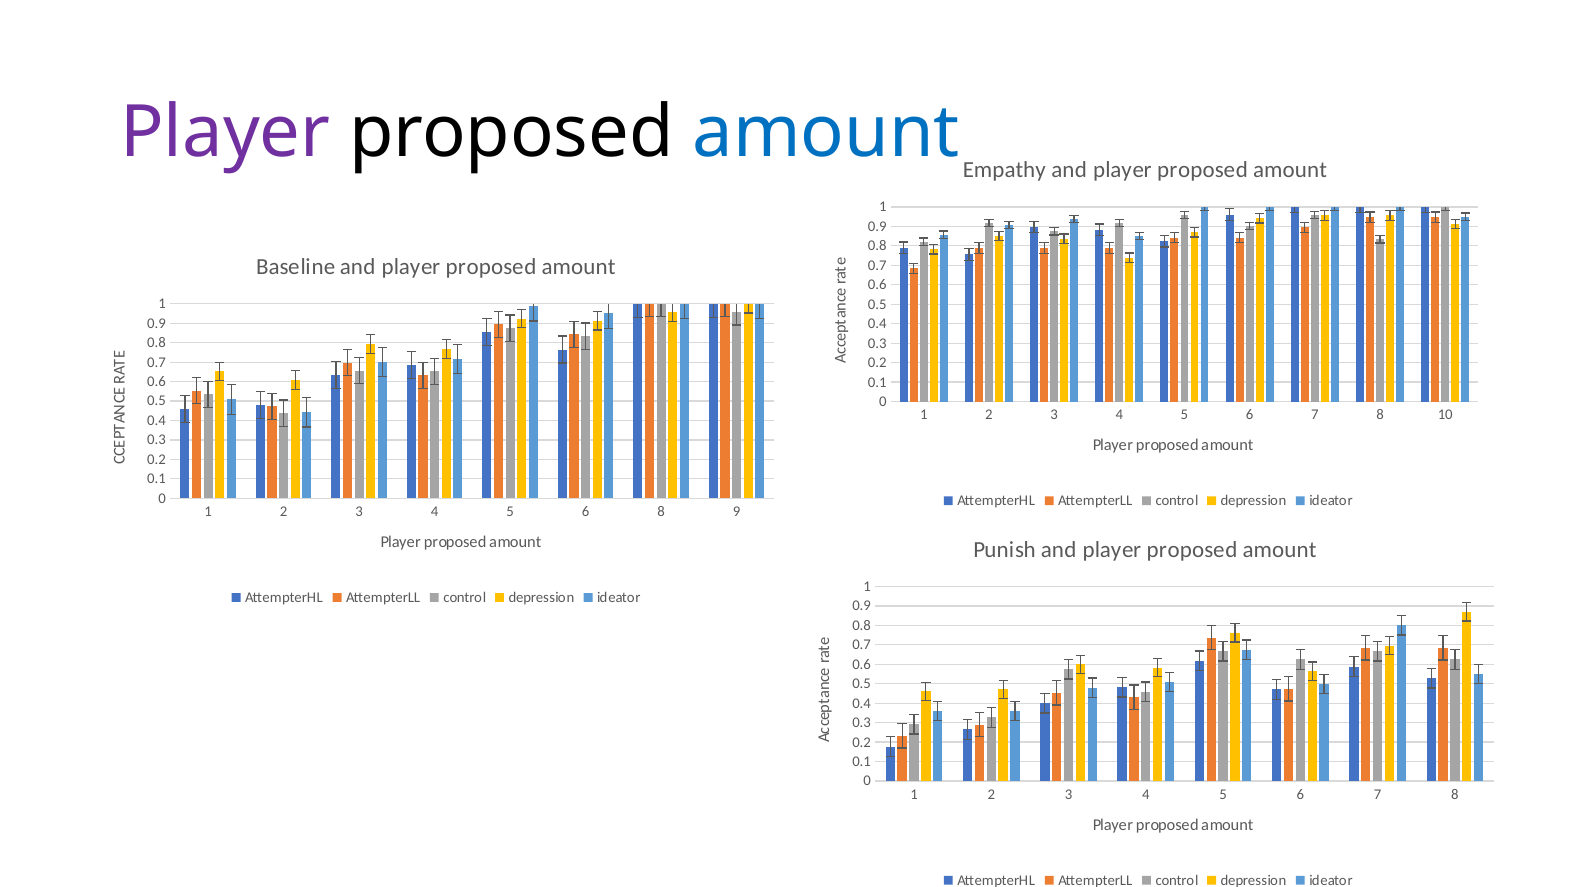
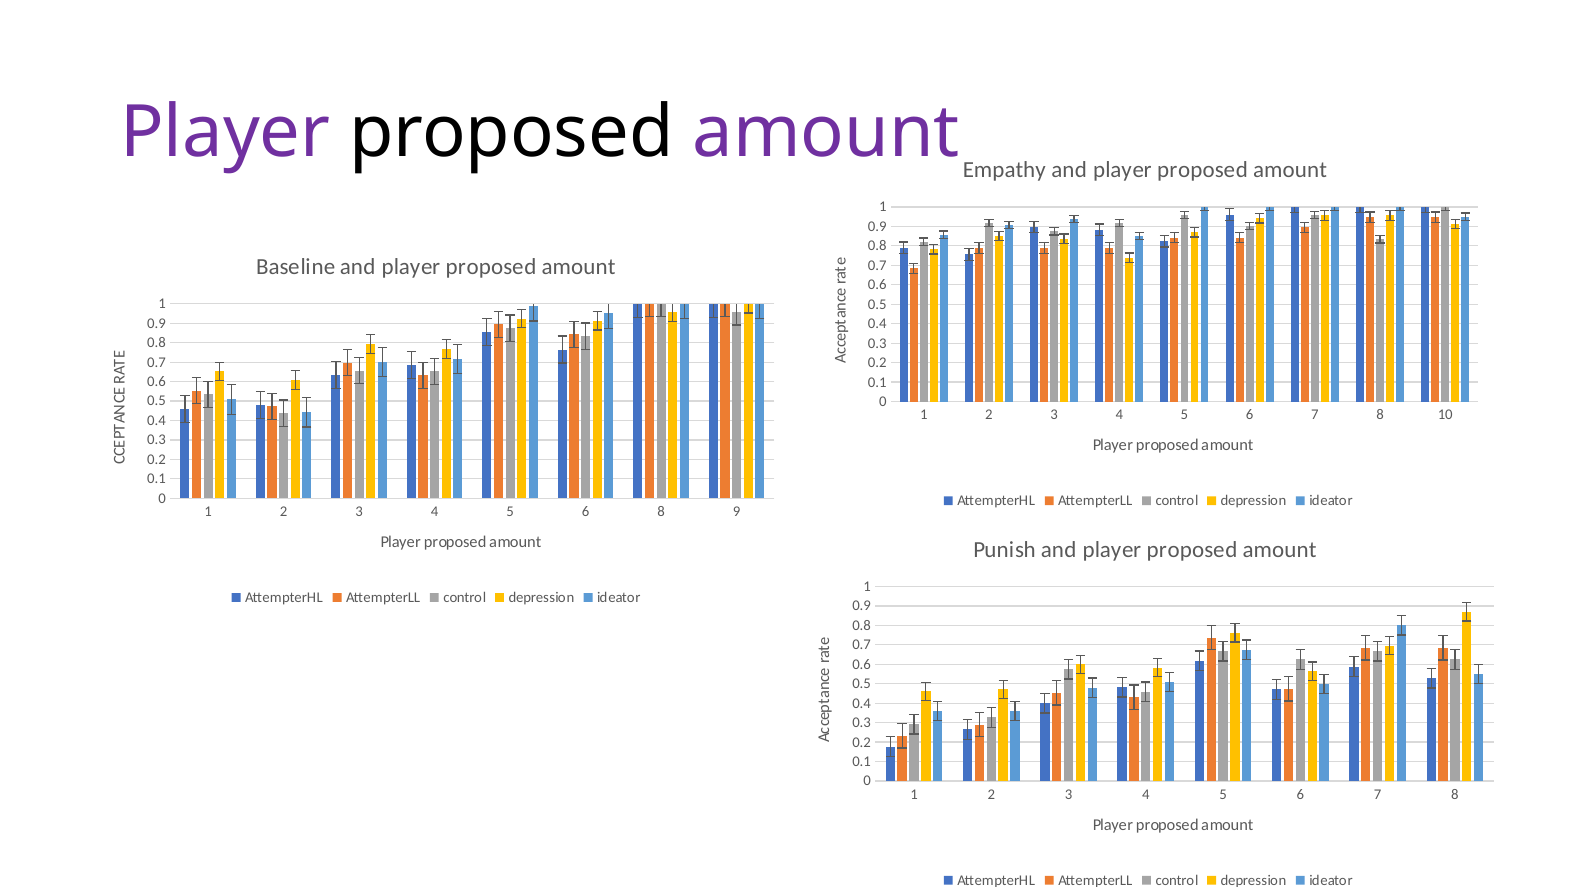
amount at (826, 132) colour: blue -> purple
